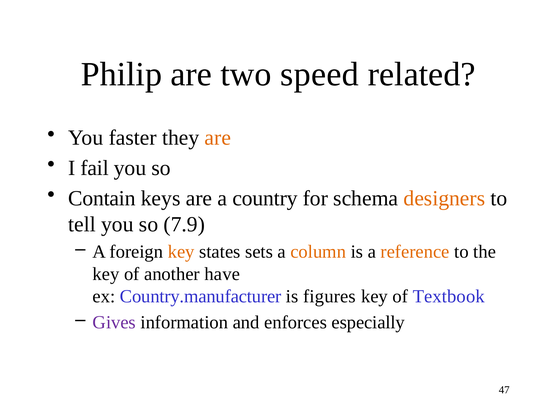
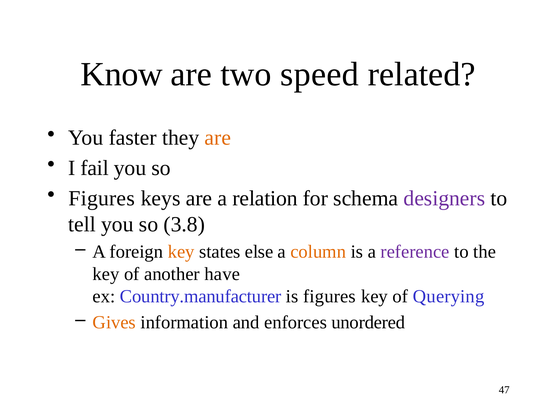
Philip: Philip -> Know
Contain at (102, 199): Contain -> Figures
country: country -> relation
designers colour: orange -> purple
7.9: 7.9 -> 3.8
sets: sets -> else
reference colour: orange -> purple
Textbook: Textbook -> Querying
Gives colour: purple -> orange
especially: especially -> unordered
